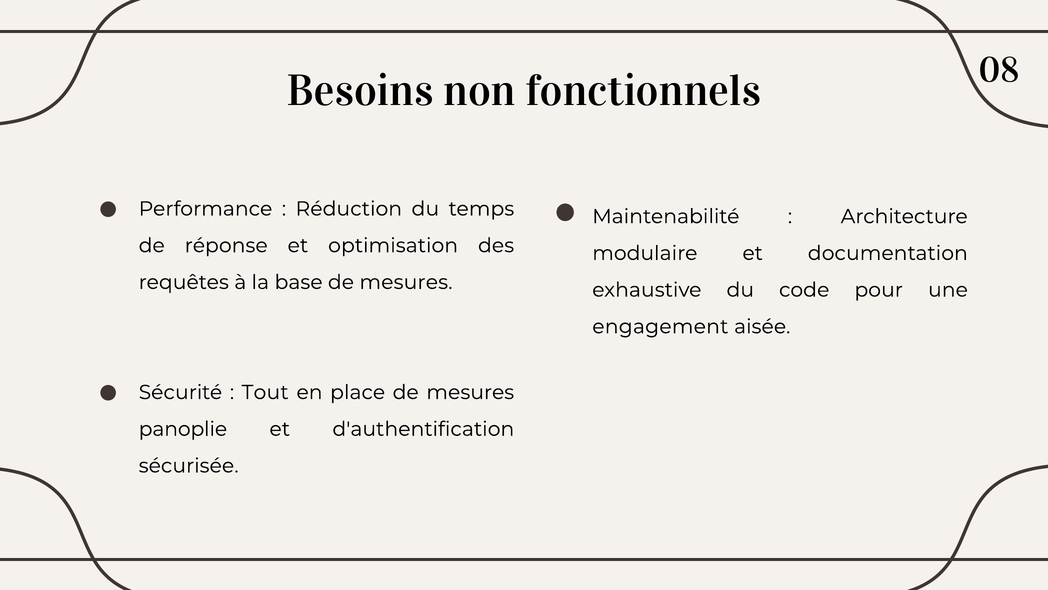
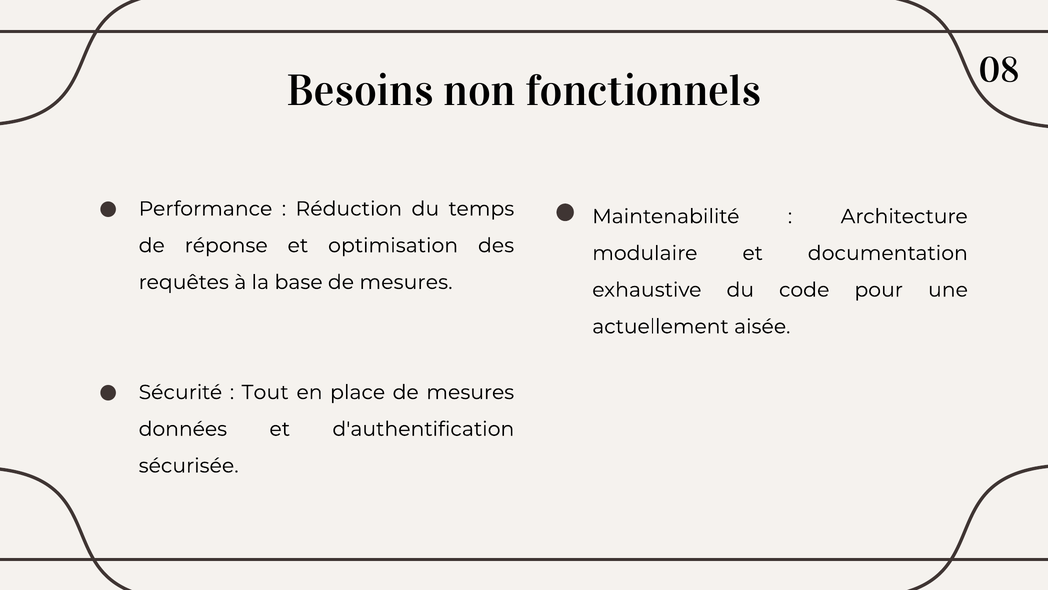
engagement: engagement -> actuellement
panoplie: panoplie -> données
